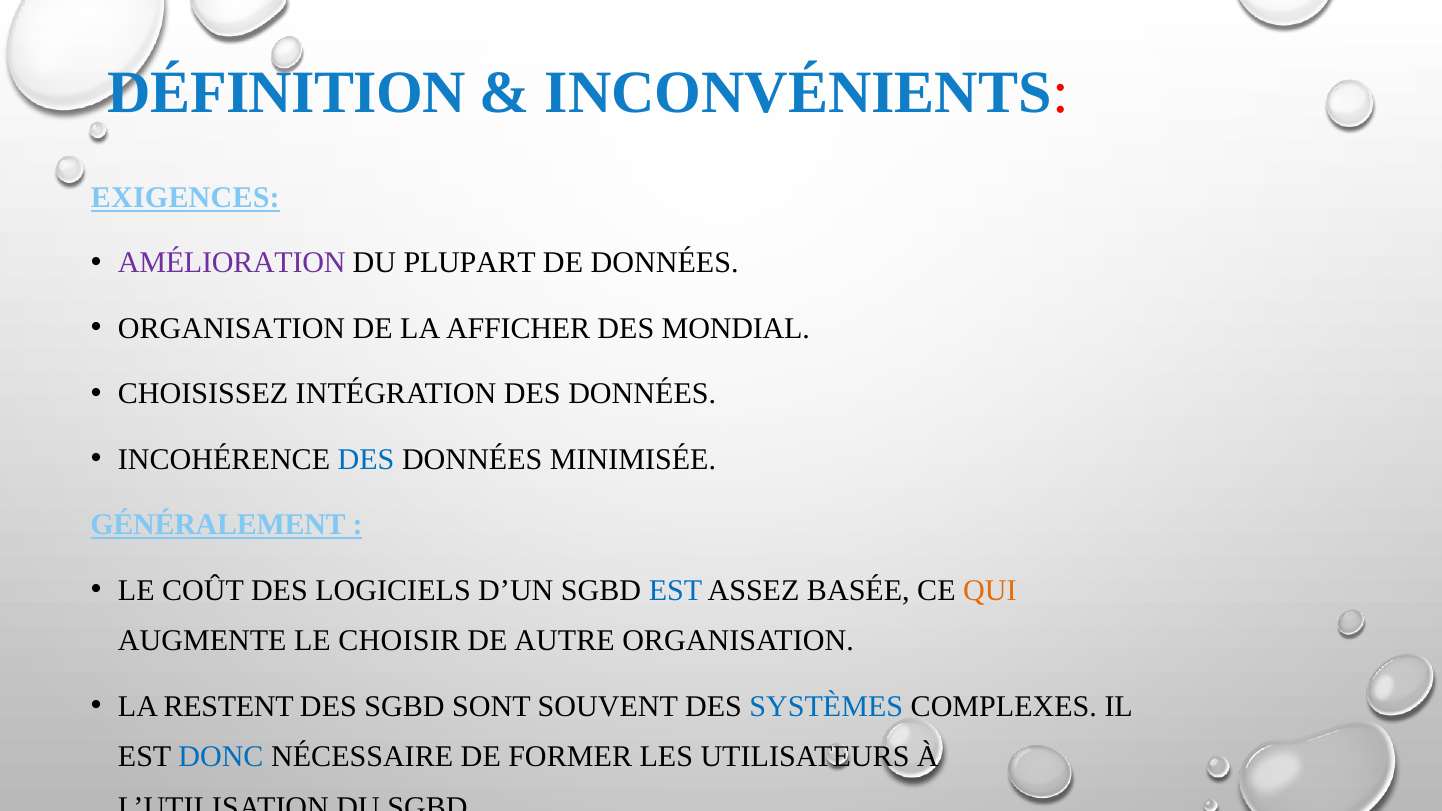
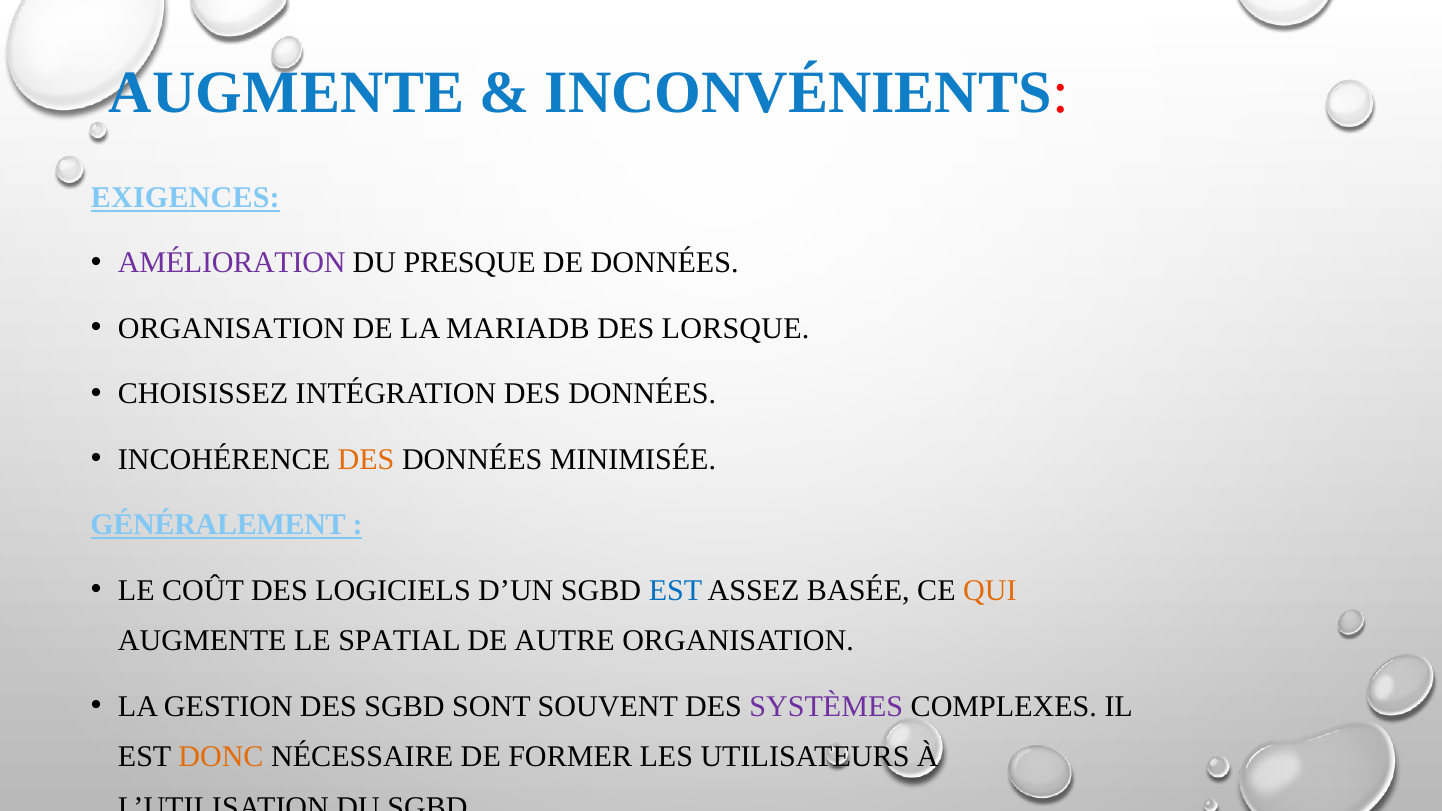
DÉFINITION at (287, 93): DÉFINITION -> AUGMENTE
PLUPART: PLUPART -> PRESQUE
AFFICHER: AFFICHER -> MARIADB
MONDIAL: MONDIAL -> LORSQUE
DES at (366, 459) colour: blue -> orange
CHOISIR: CHOISIR -> SPATIAL
RESTENT: RESTENT -> GESTION
SYSTÈMES colour: blue -> purple
DONC colour: blue -> orange
